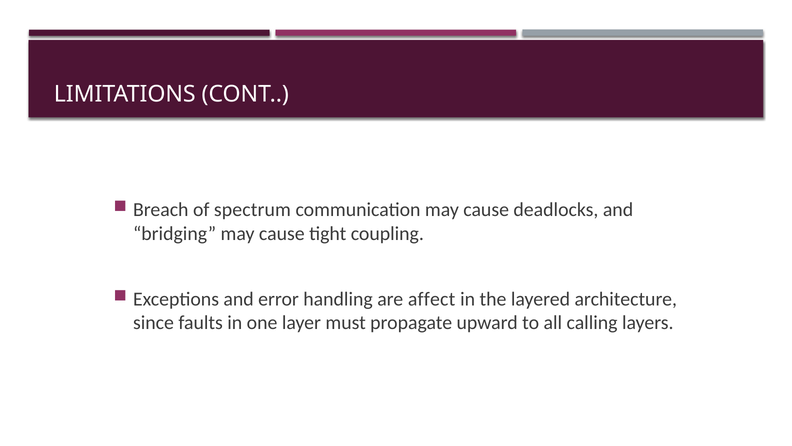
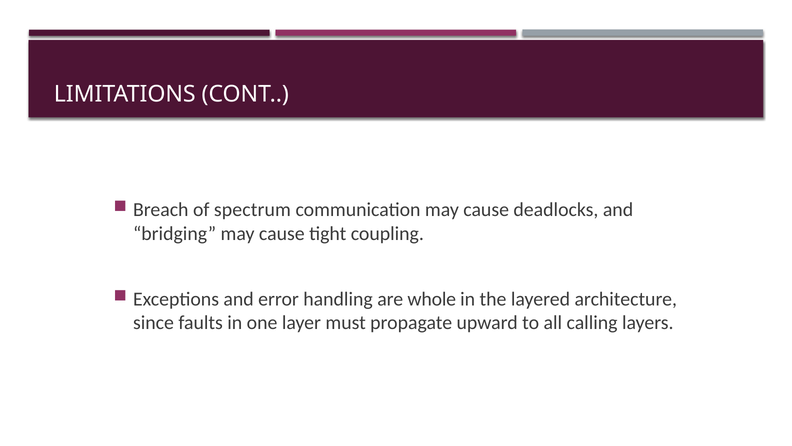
affect: affect -> whole
